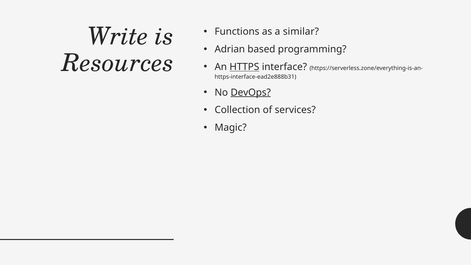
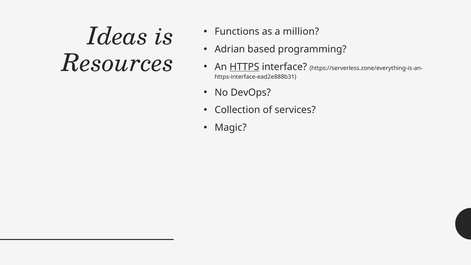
similar: similar -> million
Write: Write -> Ideas
DevOps underline: present -> none
